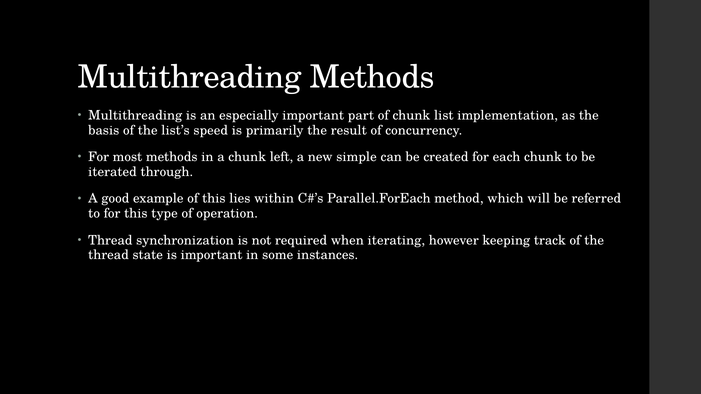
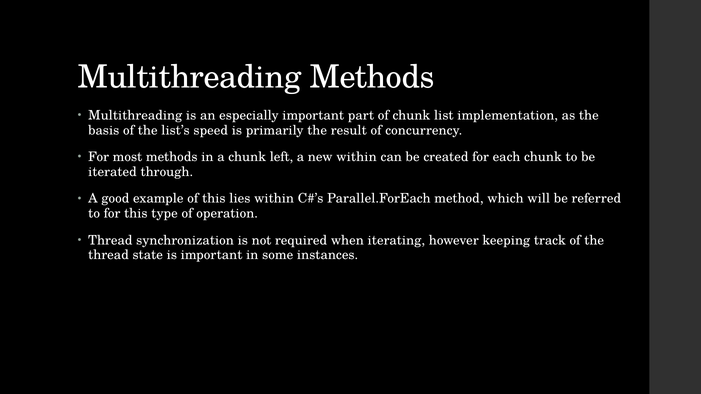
new simple: simple -> within
